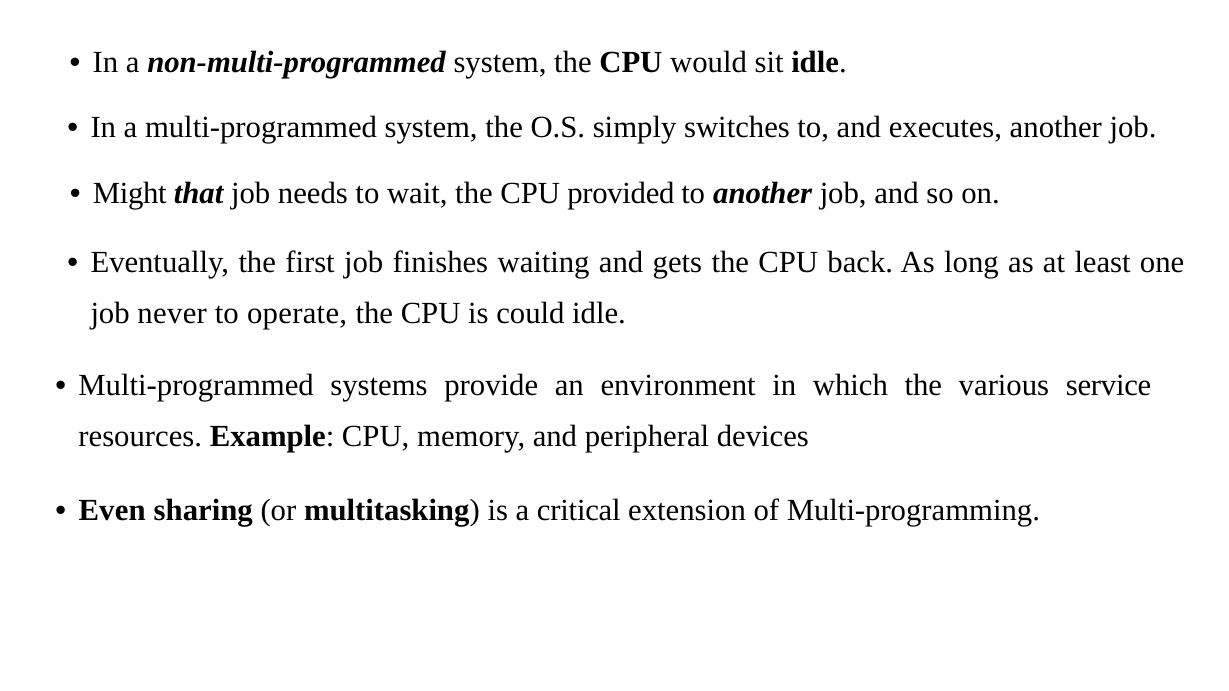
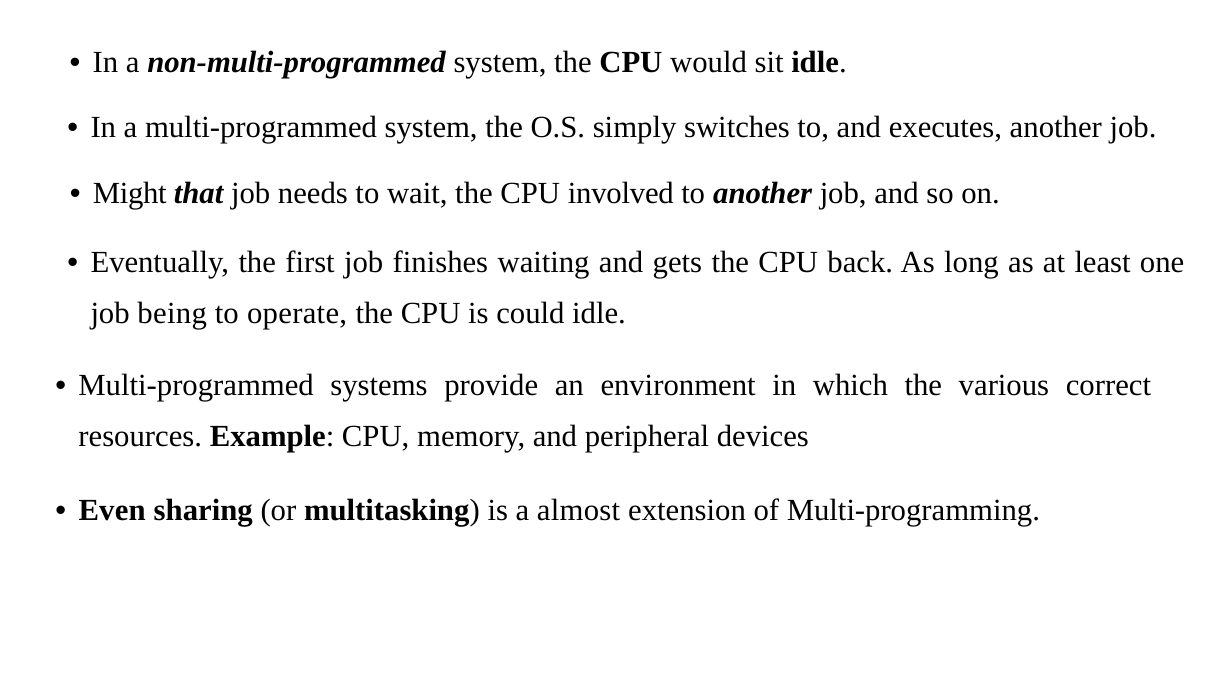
provided: provided -> involved
never: never -> being
service: service -> correct
critical: critical -> almost
